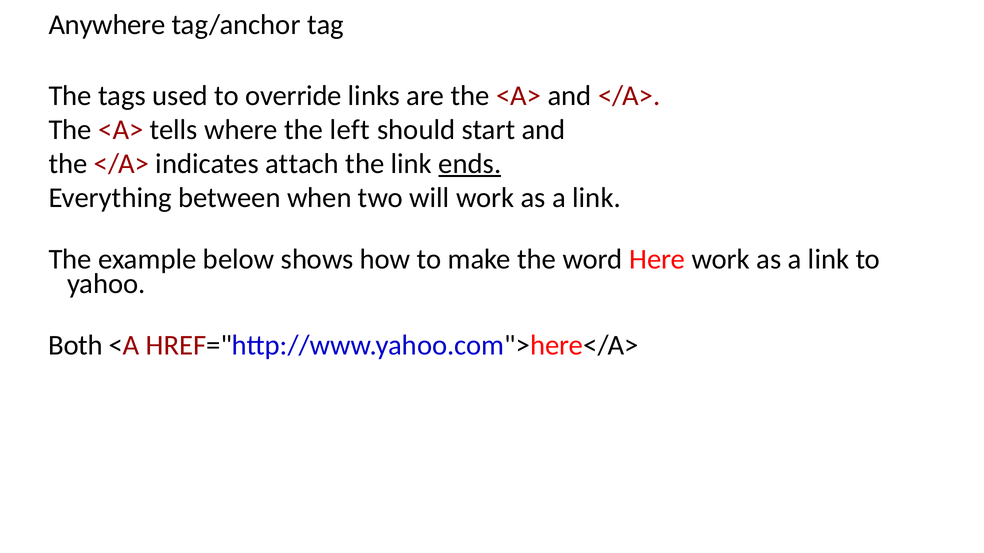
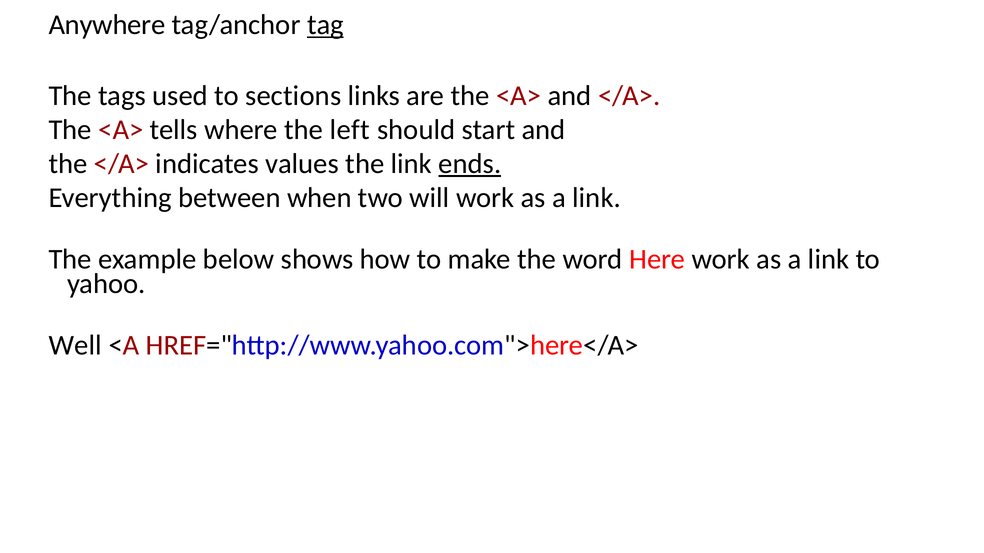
tag underline: none -> present
override: override -> sections
attach: attach -> values
Both: Both -> Well
